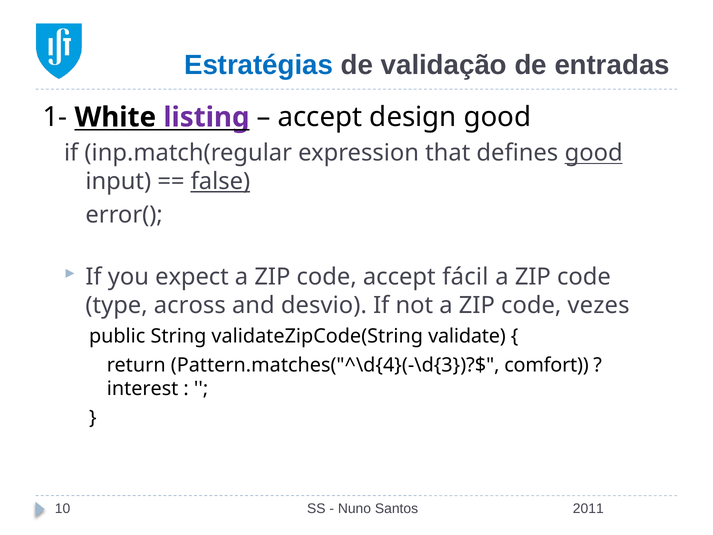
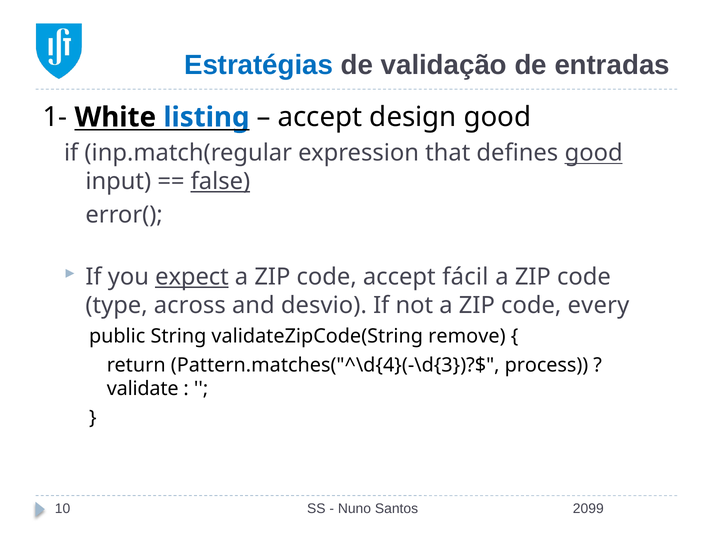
listing colour: purple -> blue
expect underline: none -> present
vezes: vezes -> every
validate: validate -> remove
comfort: comfort -> process
interest: interest -> validate
2011: 2011 -> 2099
